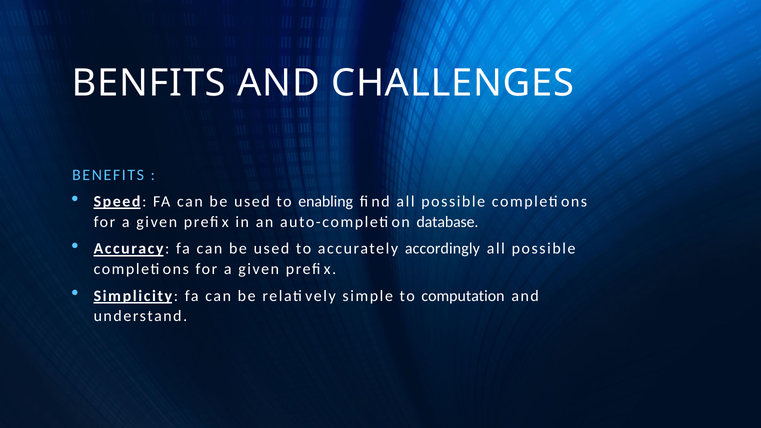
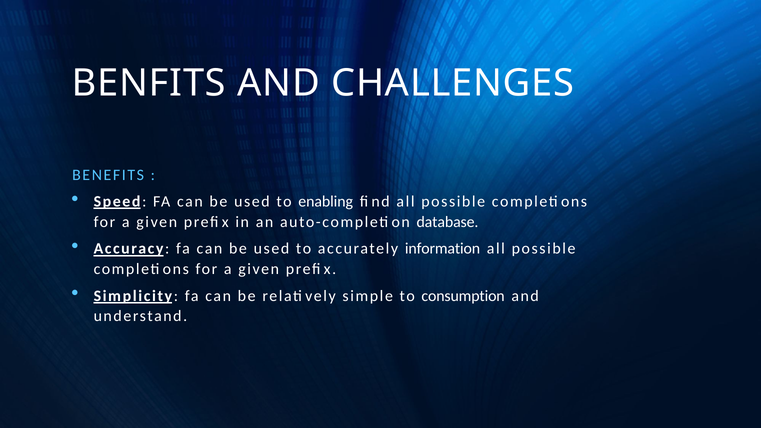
accordingly: accordingly -> information
computation: computation -> consumption
